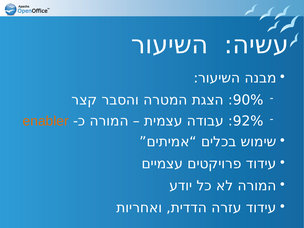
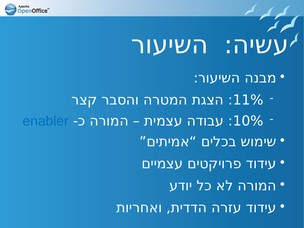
90%: 90% -> 11%
enabler colour: orange -> blue
92%: 92% -> 10%
